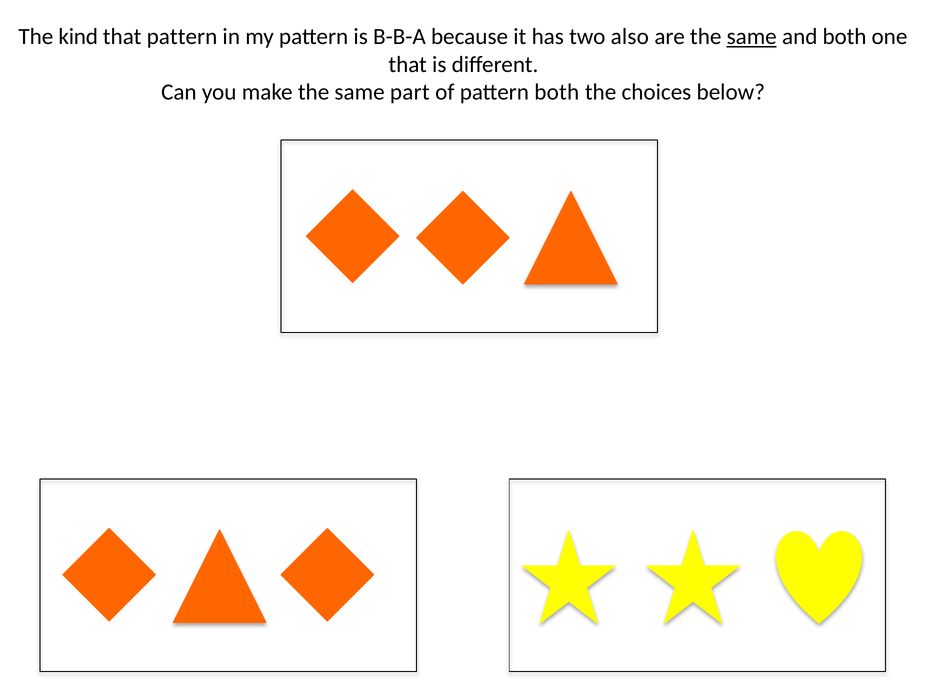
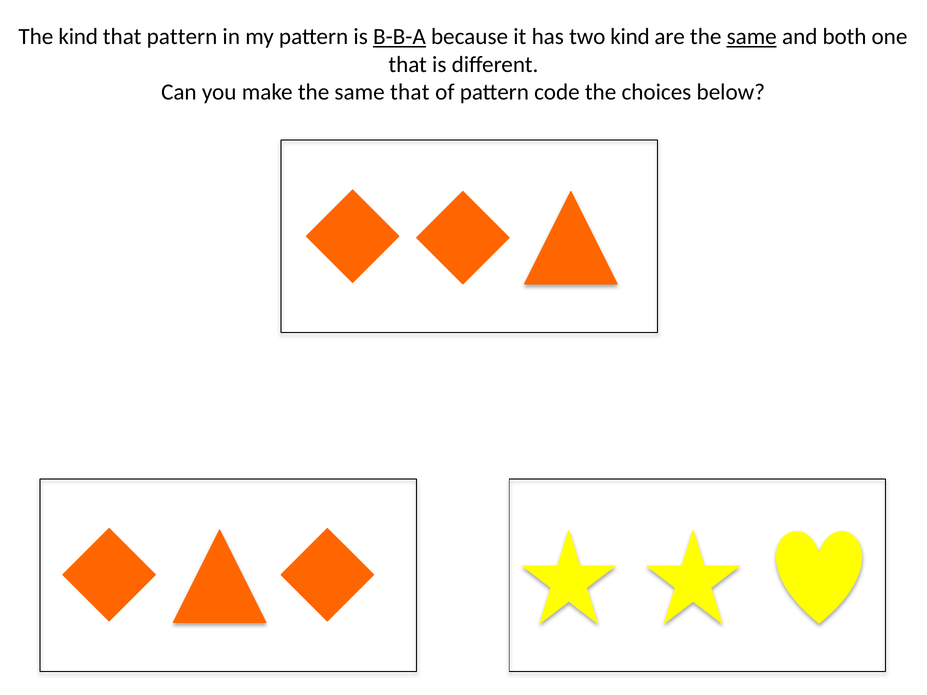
B-B-A underline: none -> present
two also: also -> kind
same part: part -> that
pattern both: both -> code
